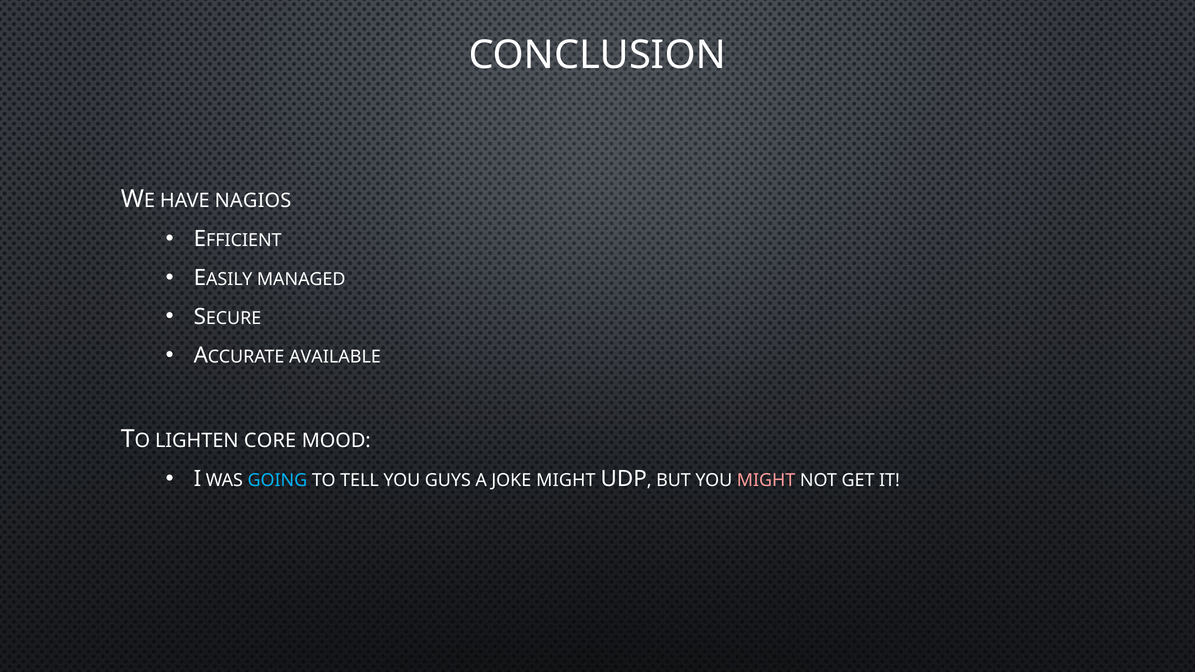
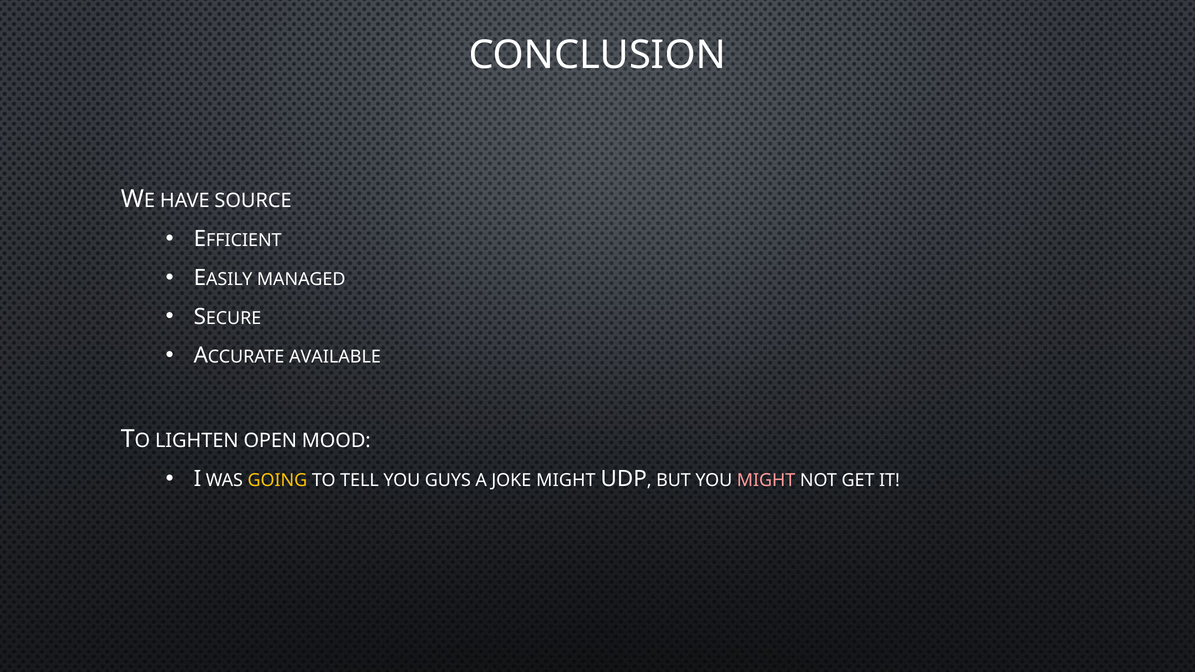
NAGIOS: NAGIOS -> SOURCE
CORE: CORE -> OPEN
GOING colour: light blue -> yellow
